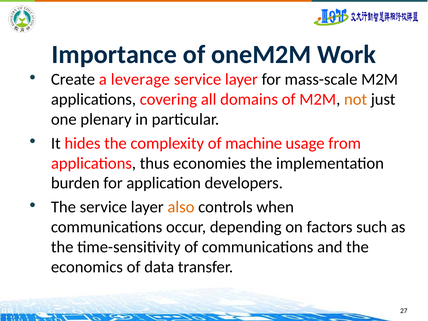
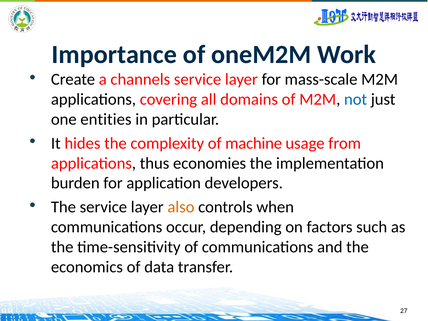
leverage: leverage -> channels
not colour: orange -> blue
plenary: plenary -> entities
